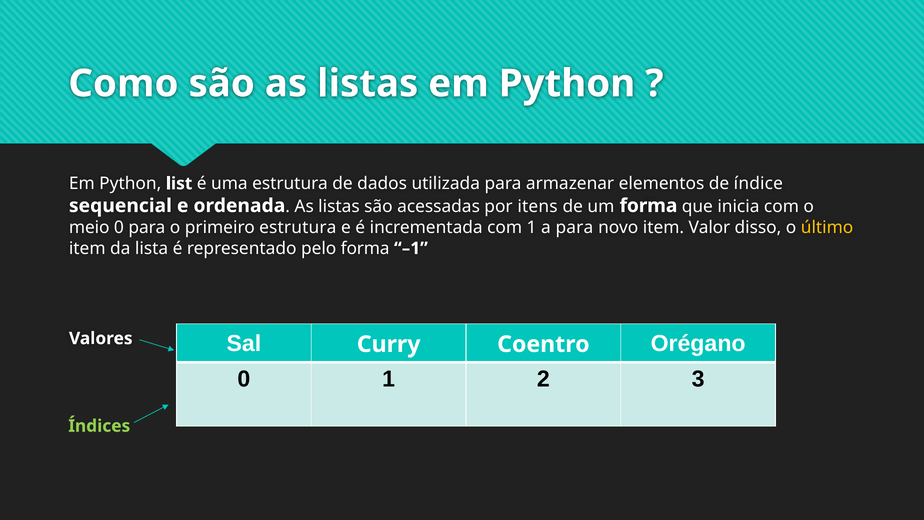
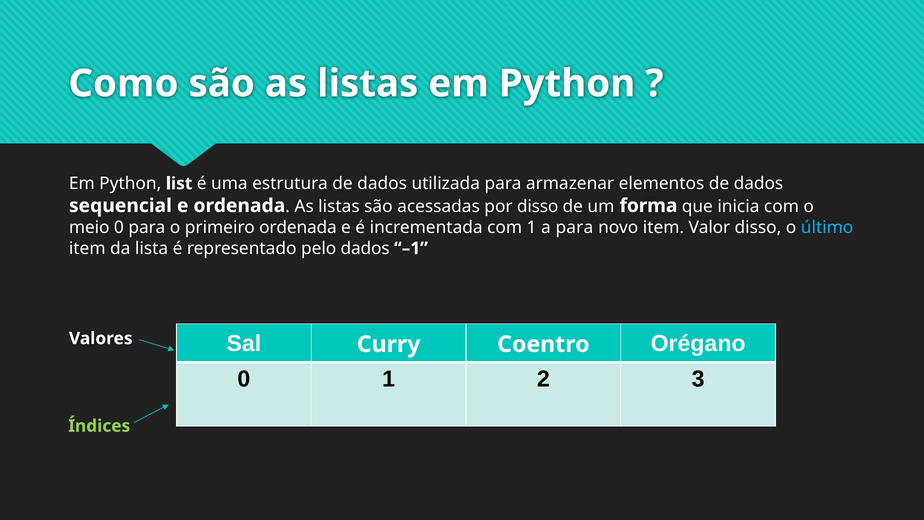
elementos de índice: índice -> dados
por itens: itens -> disso
primeiro estrutura: estrutura -> ordenada
último colour: yellow -> light blue
pelo forma: forma -> dados
